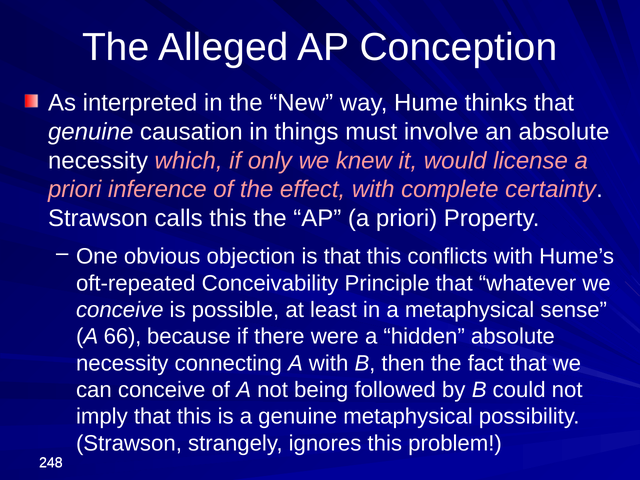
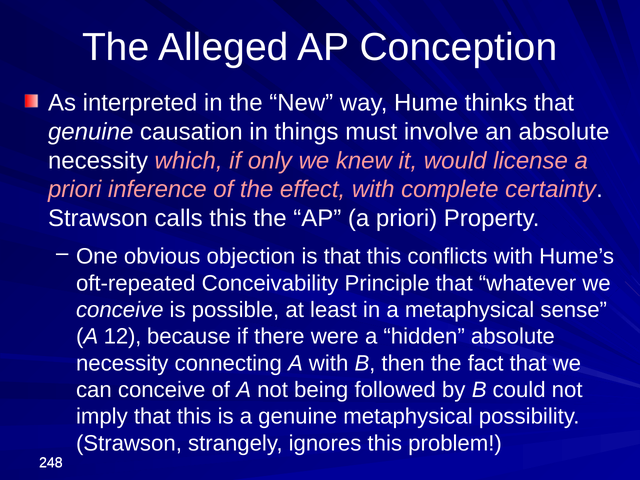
66: 66 -> 12
